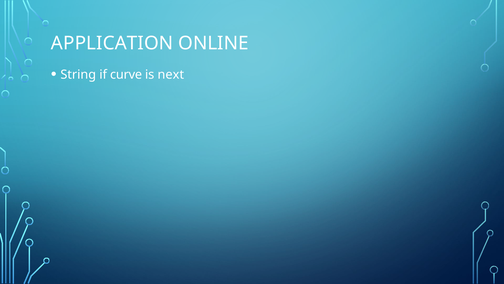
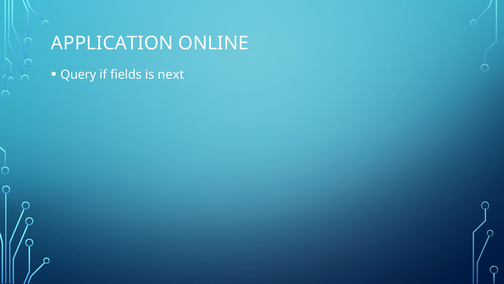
String: String -> Query
curve: curve -> fields
